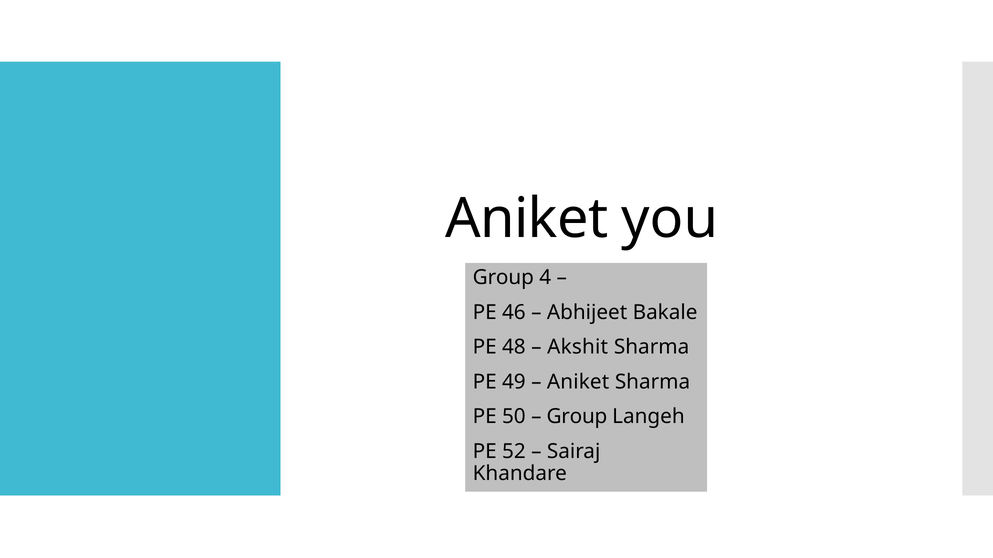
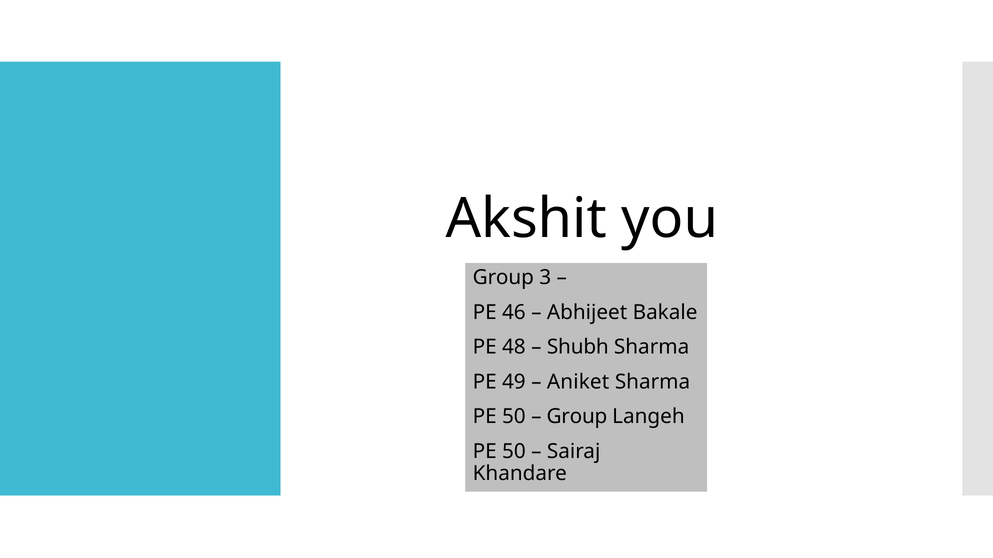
Aniket at (527, 219): Aniket -> Akshit
4: 4 -> 3
Akshit: Akshit -> Shubh
52 at (514, 452): 52 -> 50
